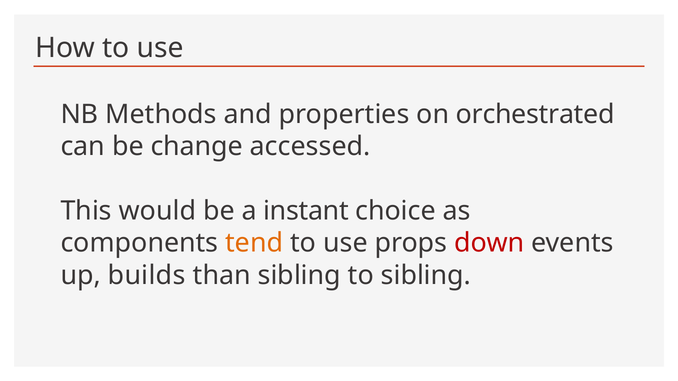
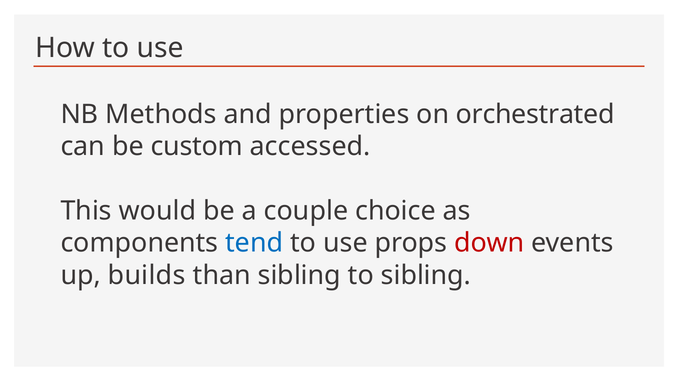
change: change -> custom
instant: instant -> couple
tend colour: orange -> blue
